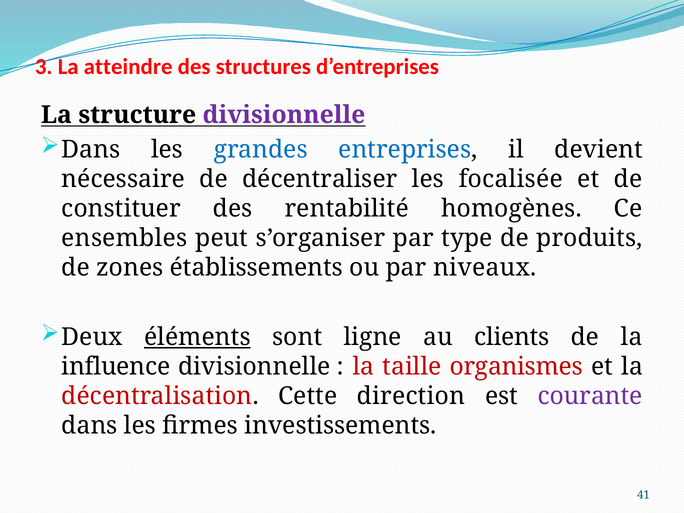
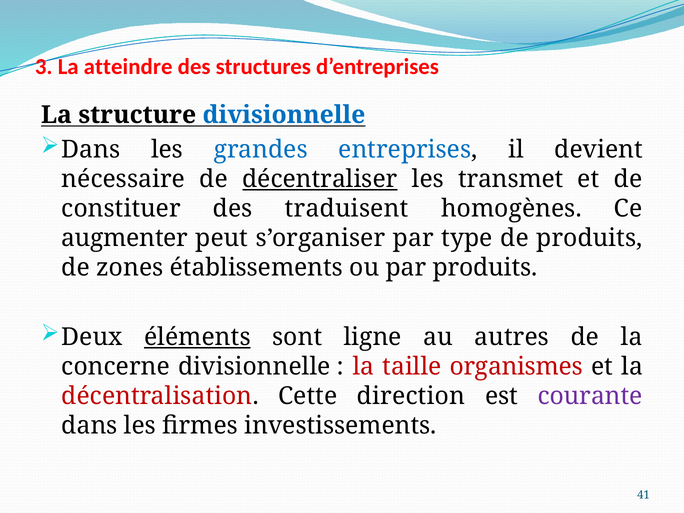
divisionnelle at (284, 115) colour: purple -> blue
décentraliser underline: none -> present
focalisée: focalisée -> transmet
rentabilité: rentabilité -> traduisent
ensembles: ensembles -> augmenter
par niveaux: niveaux -> produits
clients: clients -> autres
influence: influence -> concerne
